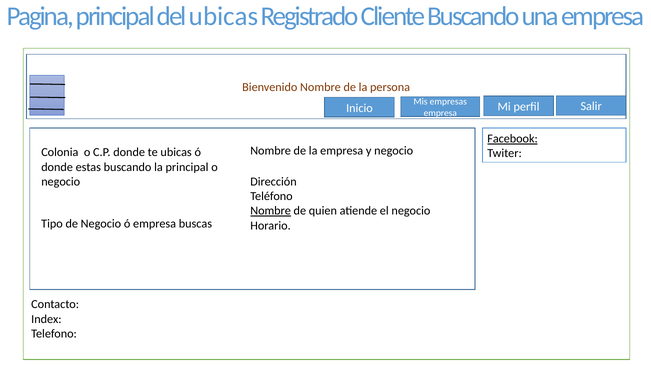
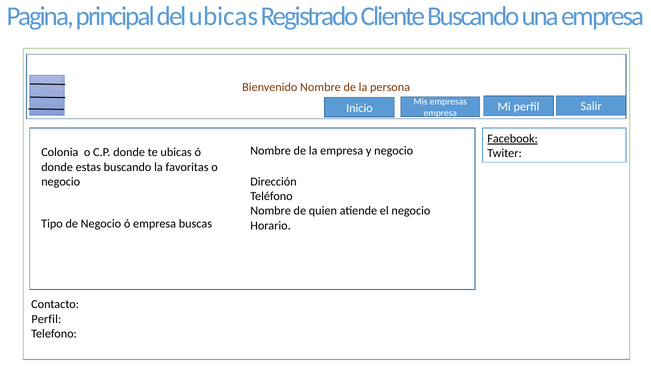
la principal: principal -> favoritas
Nombre at (271, 211) underline: present -> none
Index at (46, 319): Index -> Perfil
